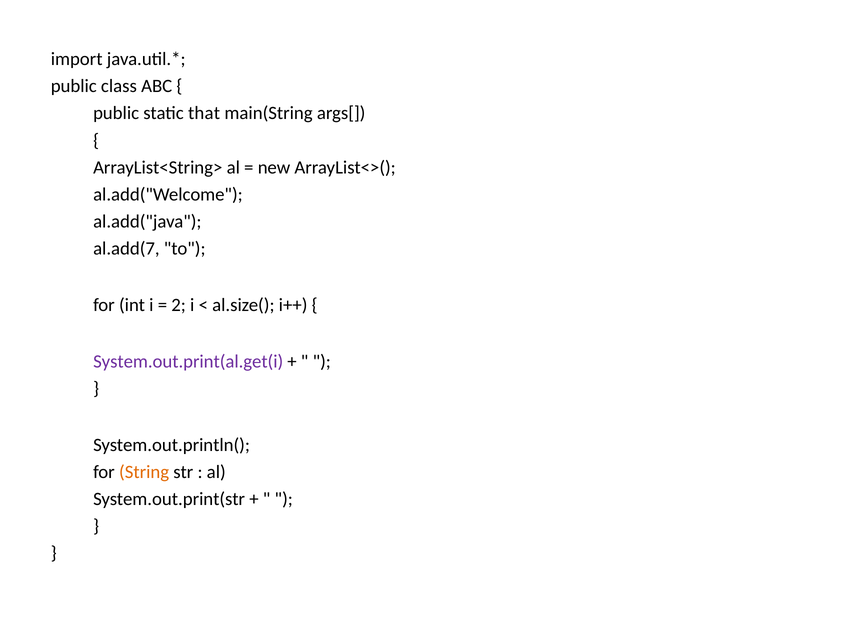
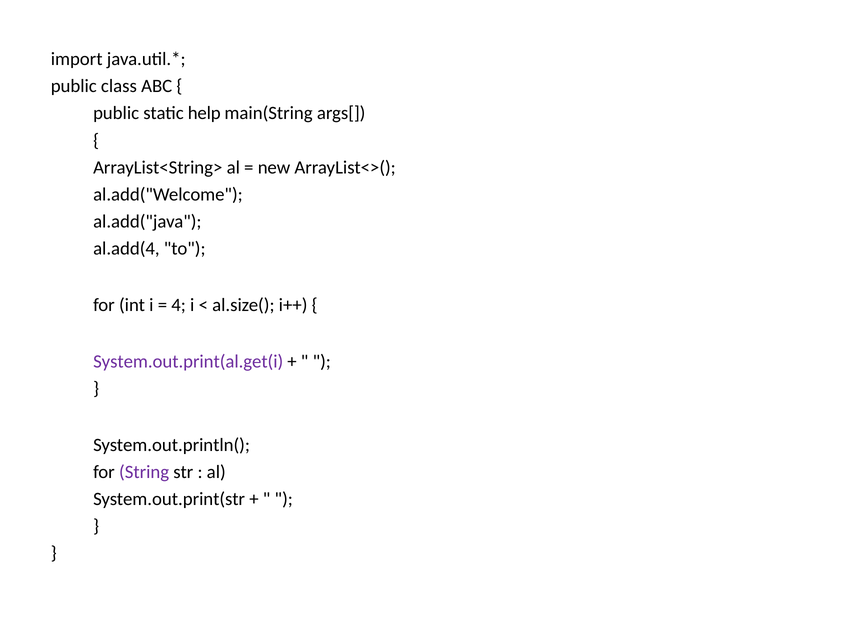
that: that -> help
al.add(7: al.add(7 -> al.add(4
2: 2 -> 4
String colour: orange -> purple
